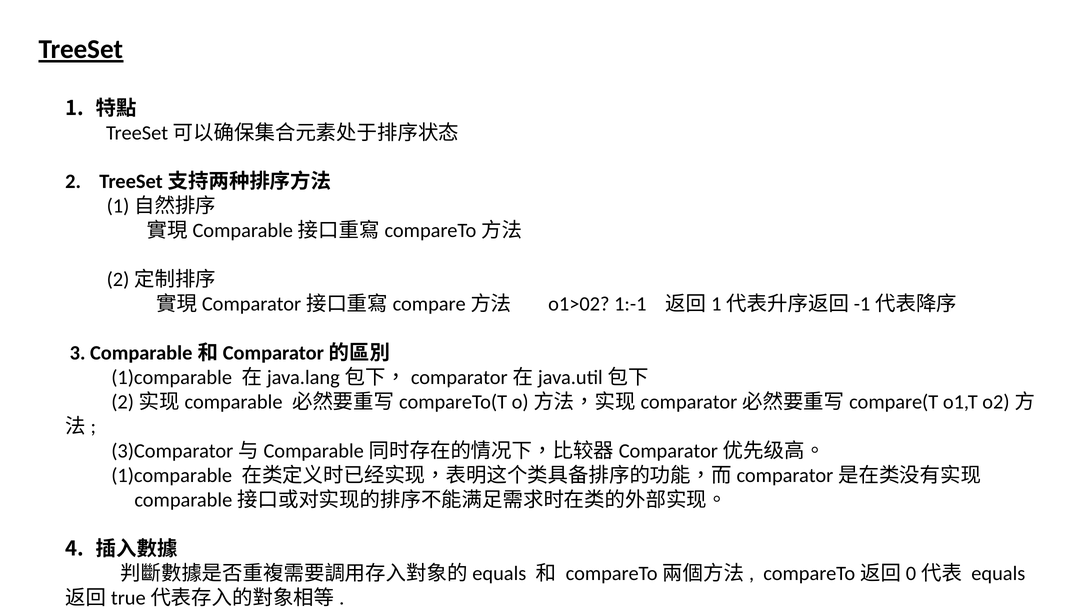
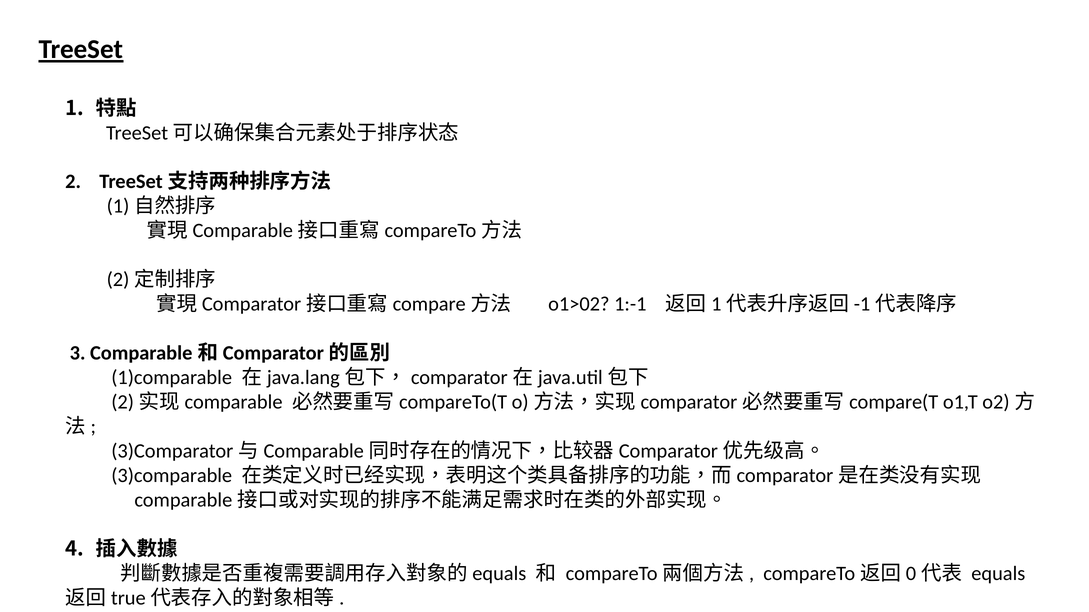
1)comparable at (172, 476): 1)comparable -> 3)comparable
